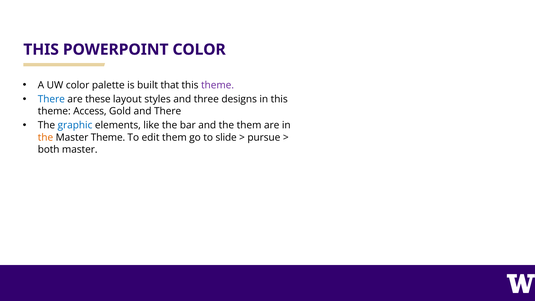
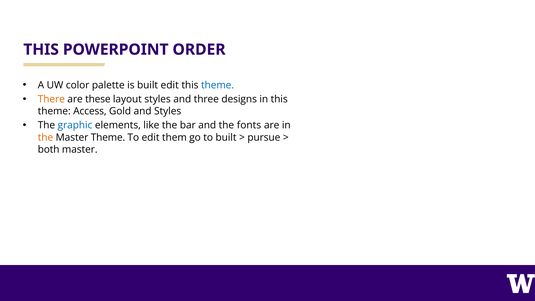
POWERPOINT COLOR: COLOR -> ORDER
built that: that -> edit
theme at (218, 85) colour: purple -> blue
There at (51, 99) colour: blue -> orange
and There: There -> Styles
the them: them -> fonts
to slide: slide -> built
